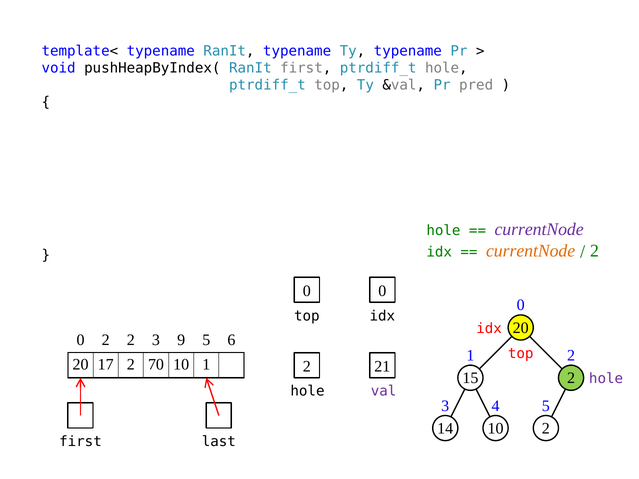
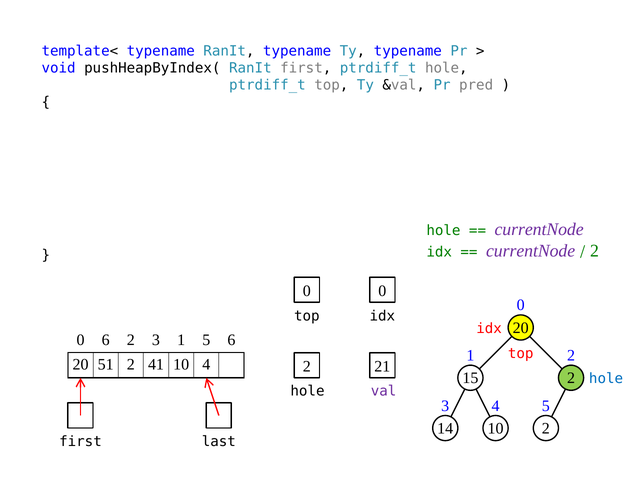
currentNode at (531, 251) colour: orange -> purple
0 2: 2 -> 6
3 9: 9 -> 1
17: 17 -> 51
70: 70 -> 41
10 1: 1 -> 4
hole at (606, 379) colour: purple -> blue
